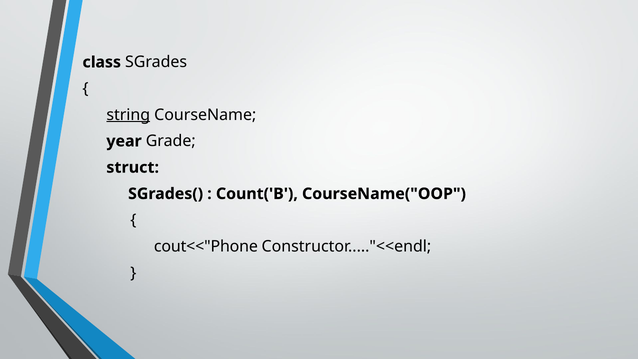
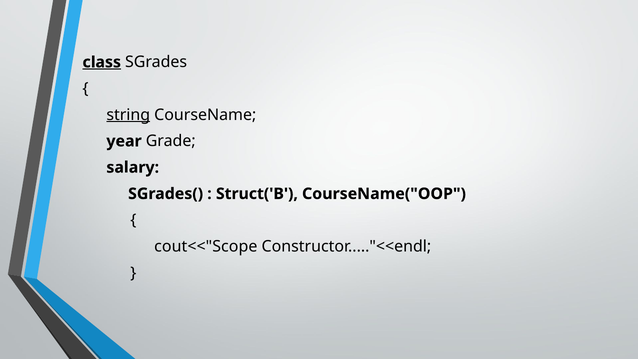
class underline: none -> present
struct: struct -> salary
Count('B: Count('B -> Struct('B
cout<<"Phone: cout<<"Phone -> cout<<"Scope
